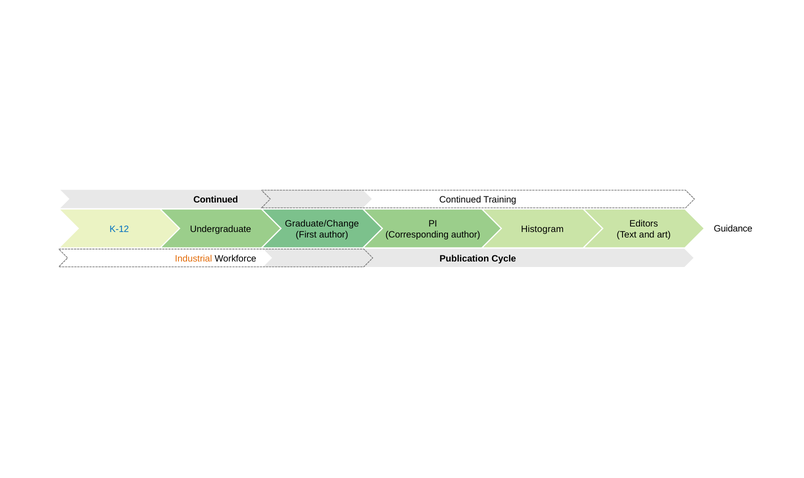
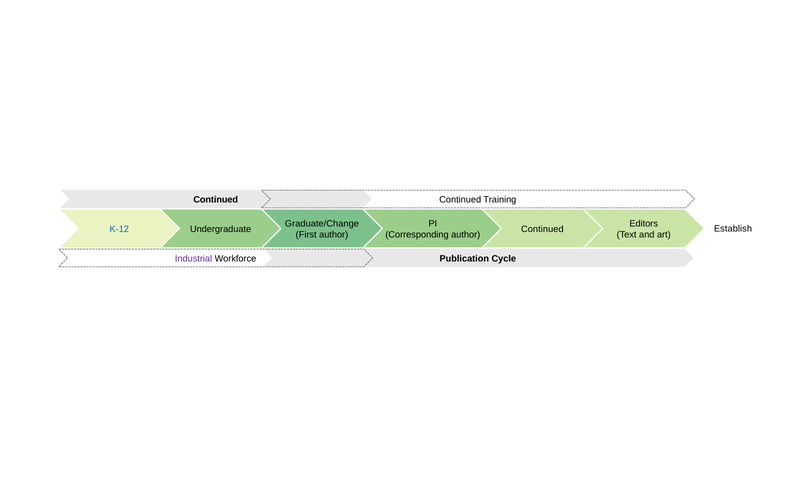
Guidance: Guidance -> Establish
Histogram at (542, 229): Histogram -> Continued
Industrial colour: orange -> purple
